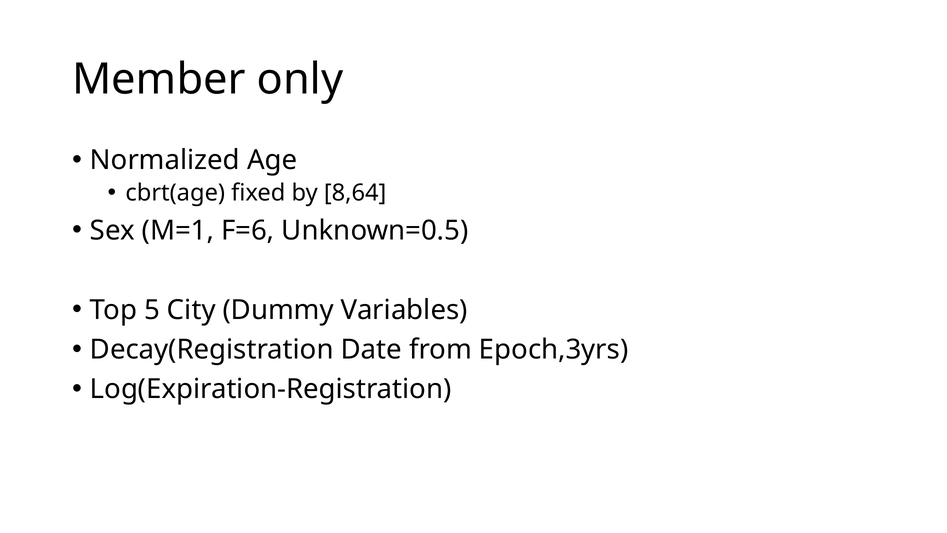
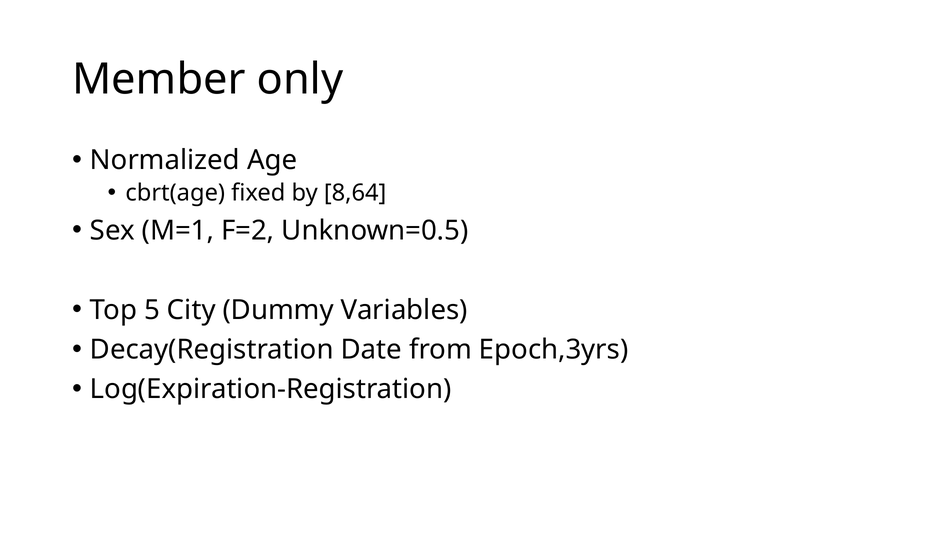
F=6: F=6 -> F=2
